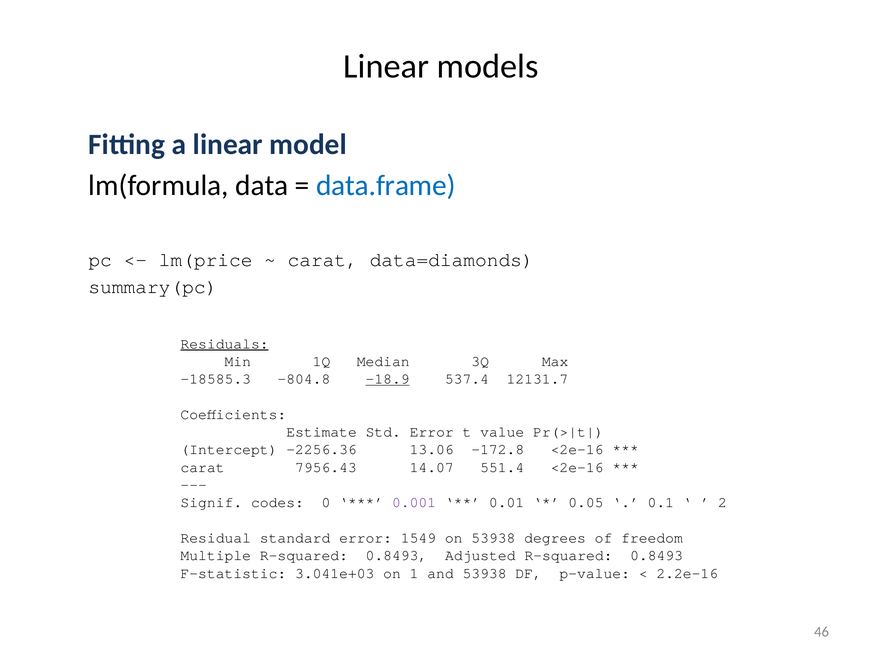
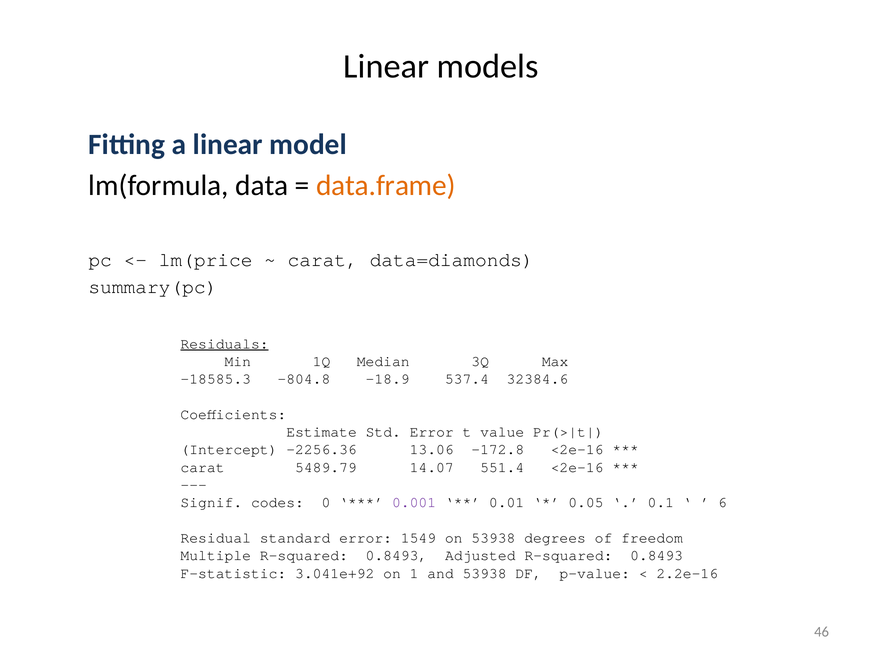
data.frame colour: blue -> orange
-18.9 underline: present -> none
12131.7: 12131.7 -> 32384.6
7956.43: 7956.43 -> 5489.79
2: 2 -> 6
3.041e+03: 3.041e+03 -> 3.041e+92
